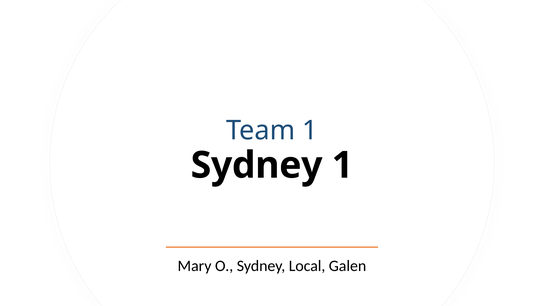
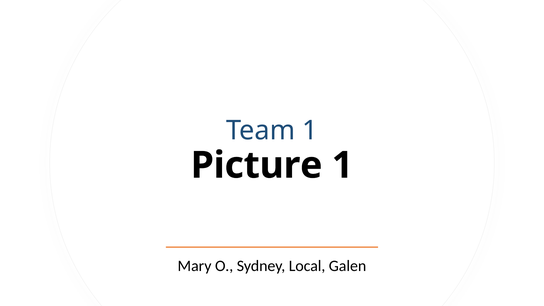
Sydney at (257, 165): Sydney -> Picture
